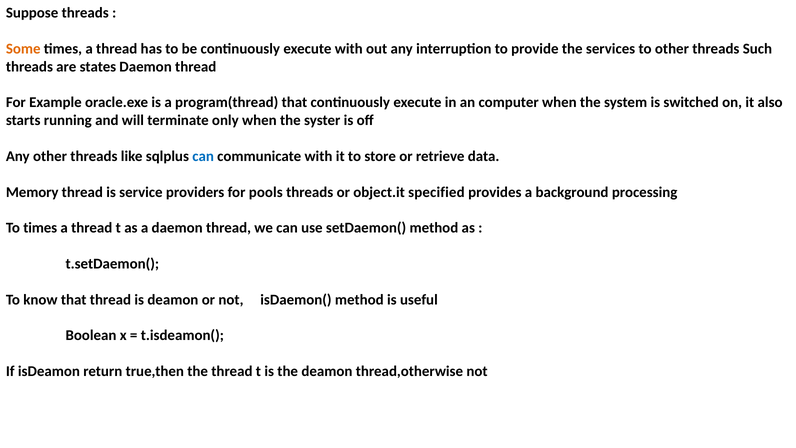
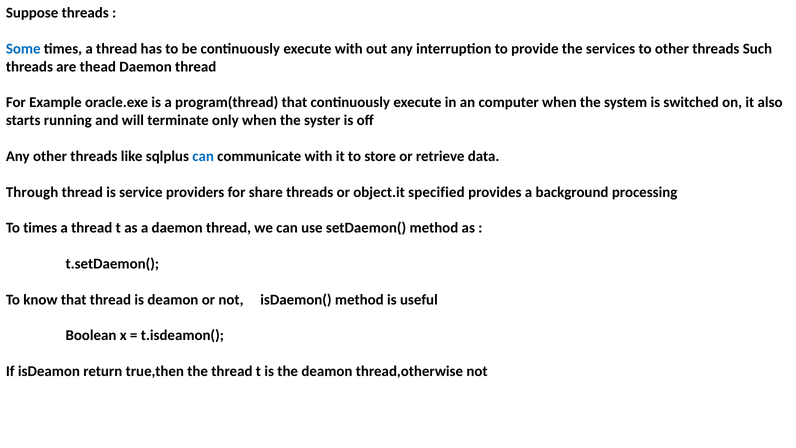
Some colour: orange -> blue
states: states -> thead
Memory: Memory -> Through
pools: pools -> share
